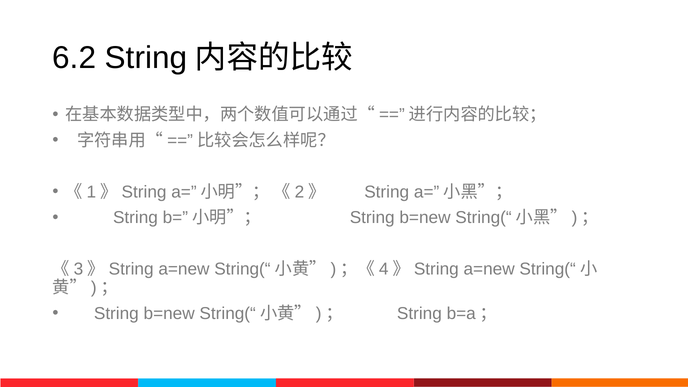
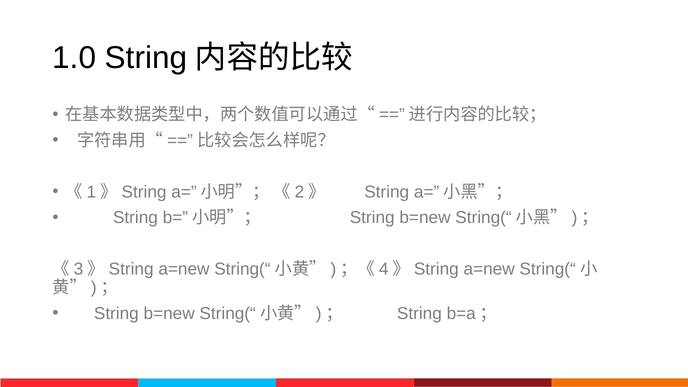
6.2: 6.2 -> 1.0
